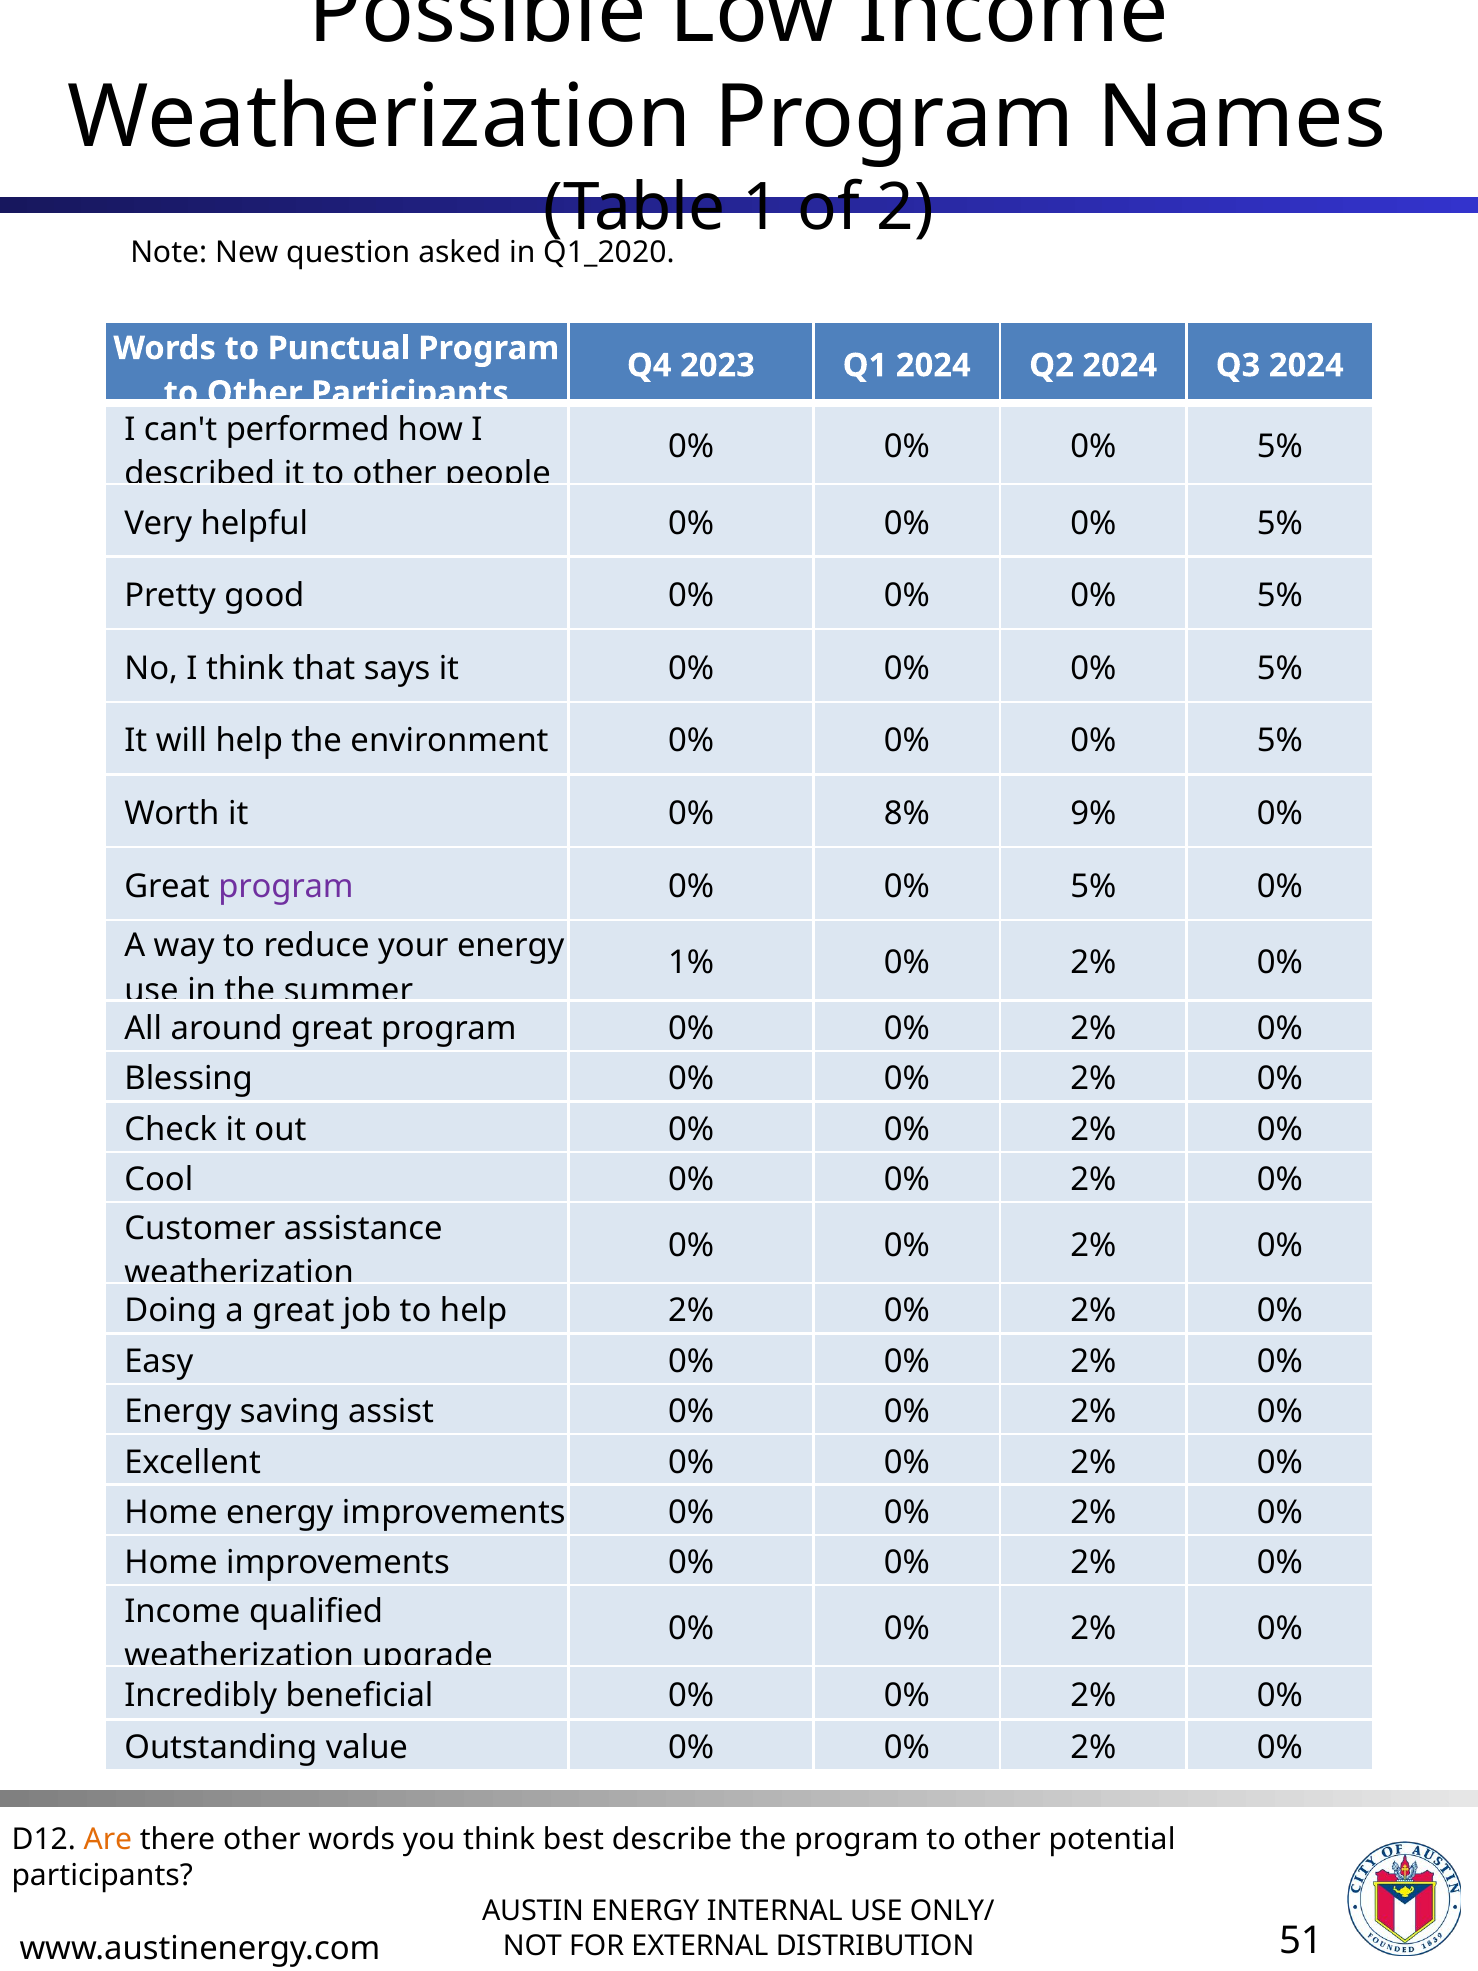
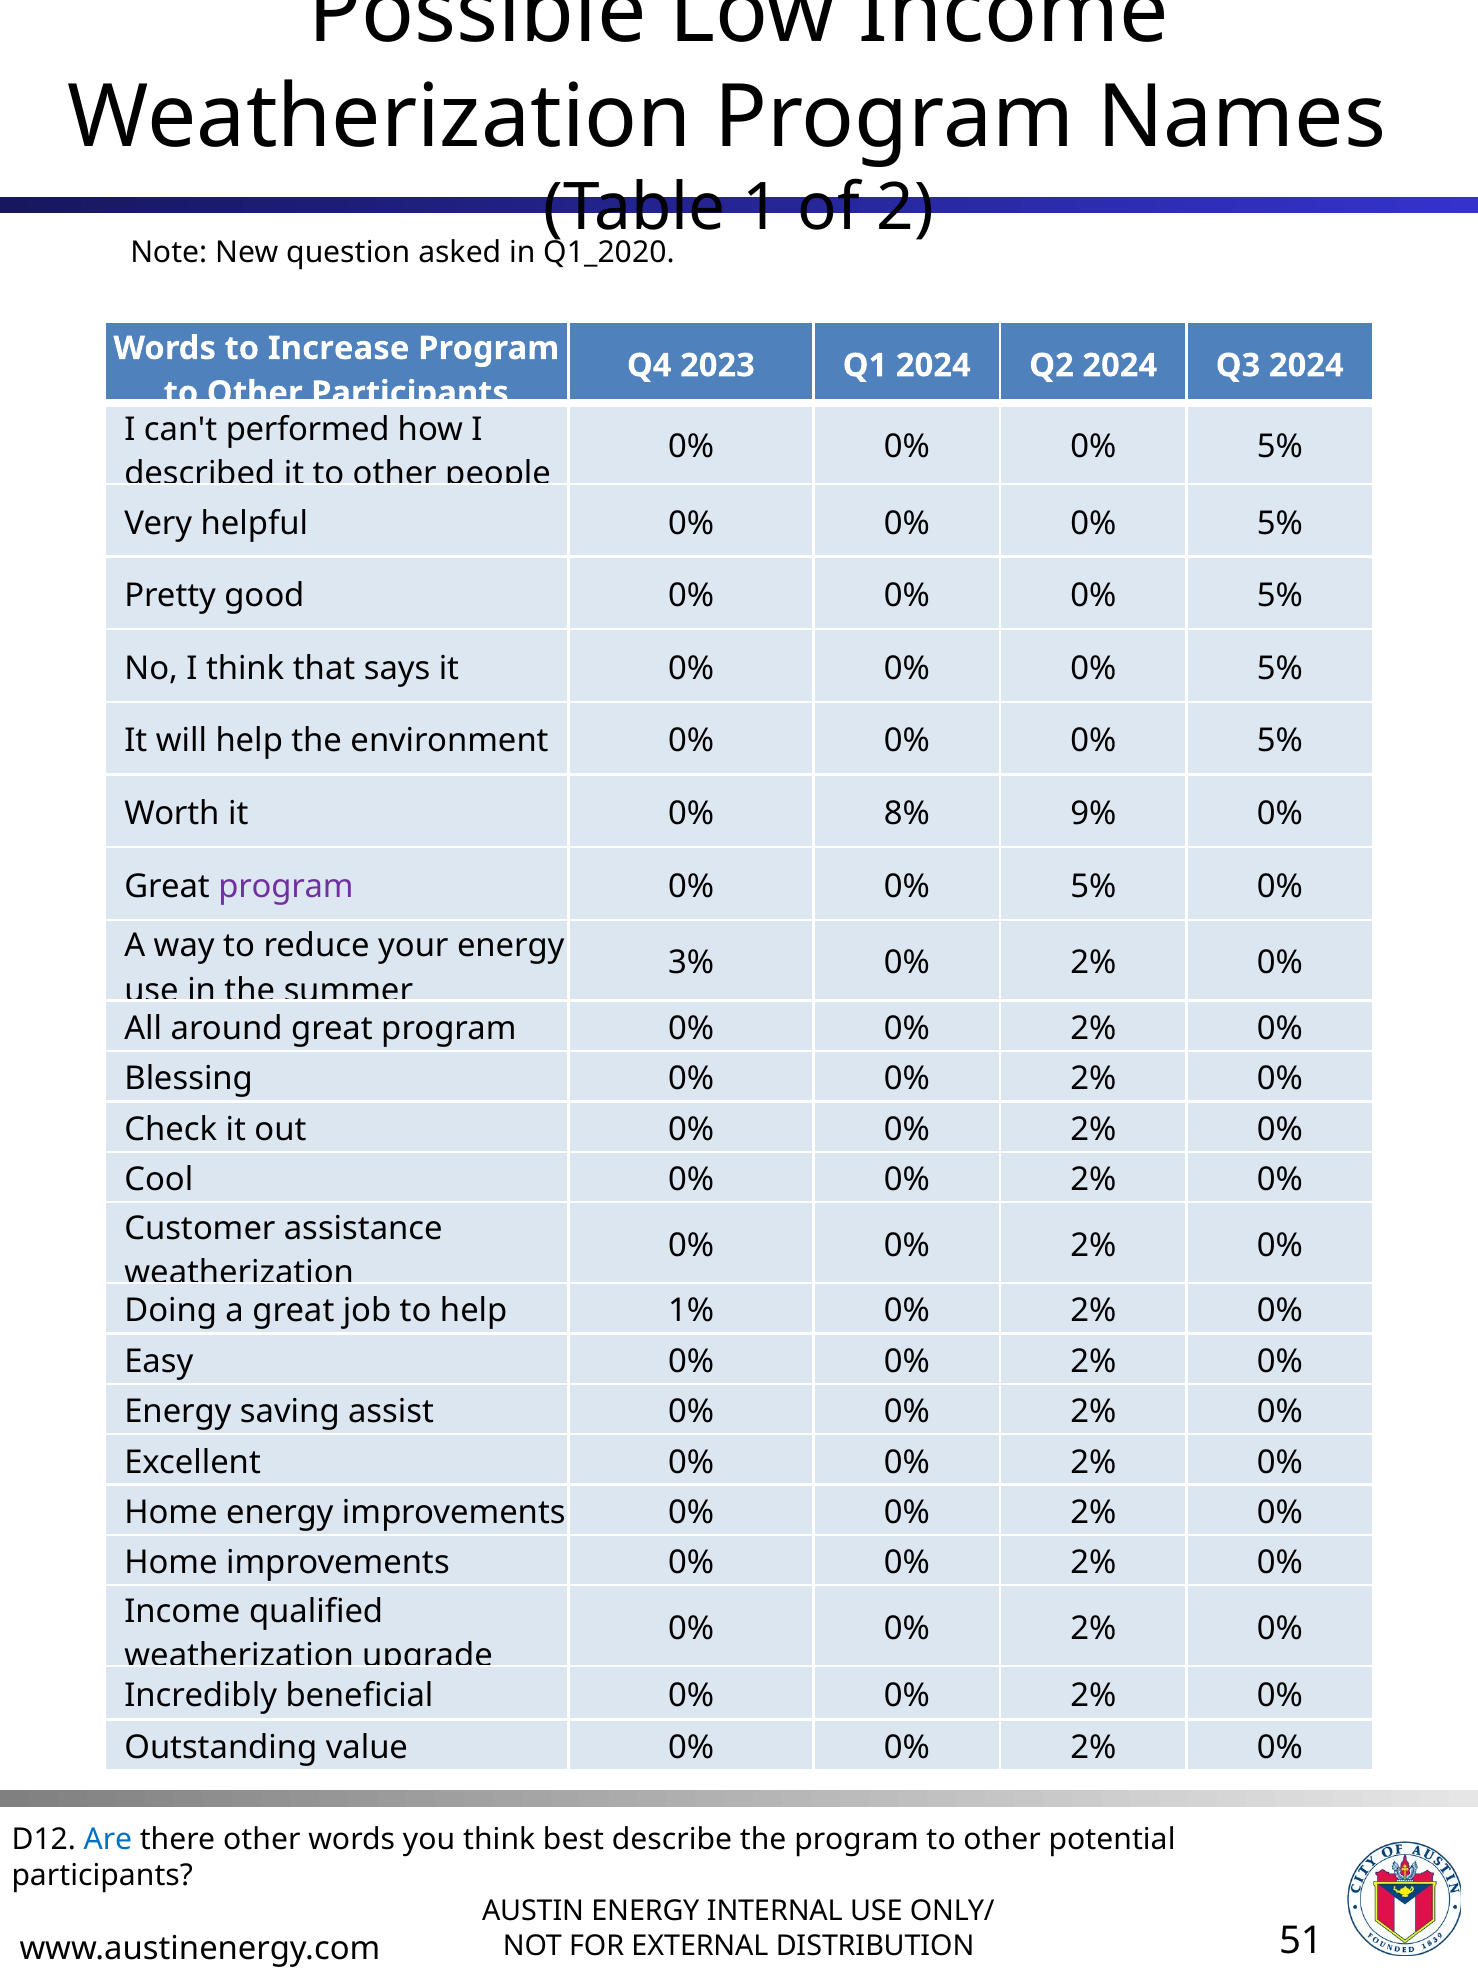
Punctual: Punctual -> Increase
1%: 1% -> 3%
help 2%: 2% -> 1%
Are colour: orange -> blue
